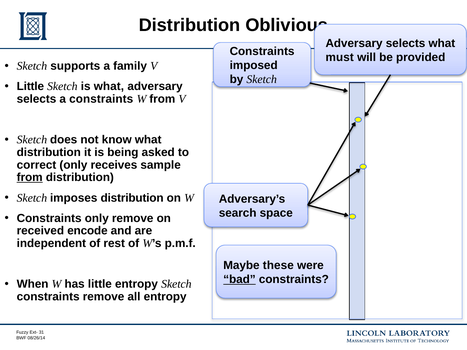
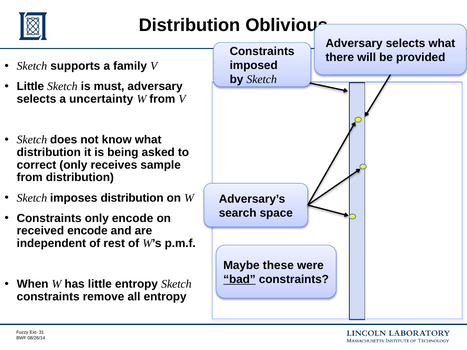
must: must -> there
is what: what -> must
a constraints: constraints -> uncertainty
from at (30, 178) underline: present -> none
only remove: remove -> encode
